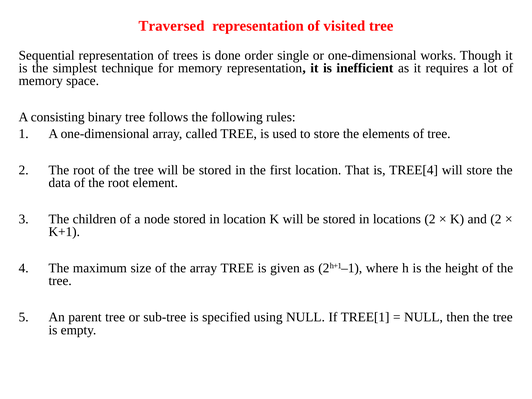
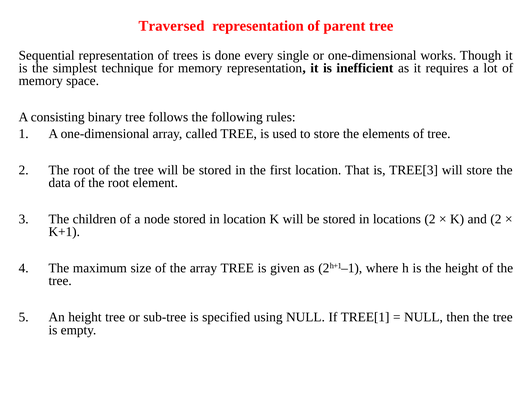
visited: visited -> parent
order: order -> every
TREE[4: TREE[4 -> TREE[3
An parent: parent -> height
